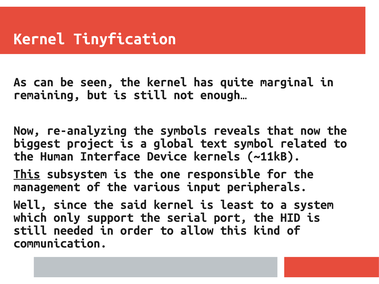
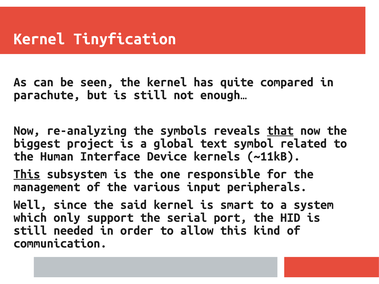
marginal: marginal -> compared
remaining: remaining -> parachute
that underline: none -> present
least: least -> smart
